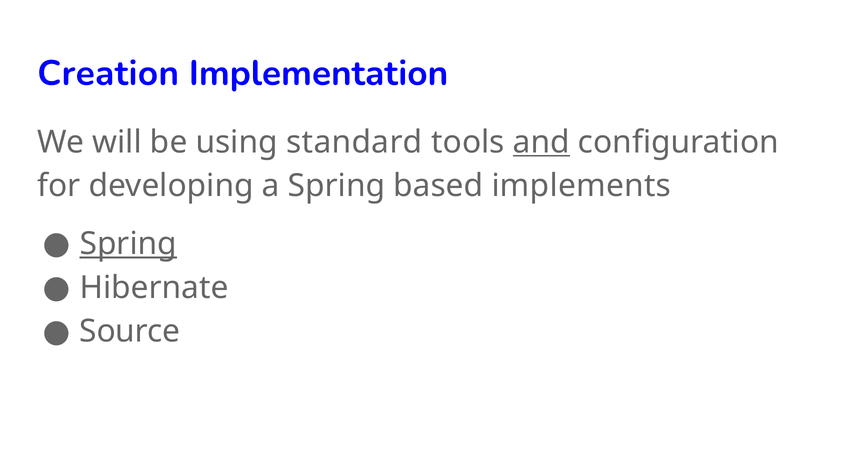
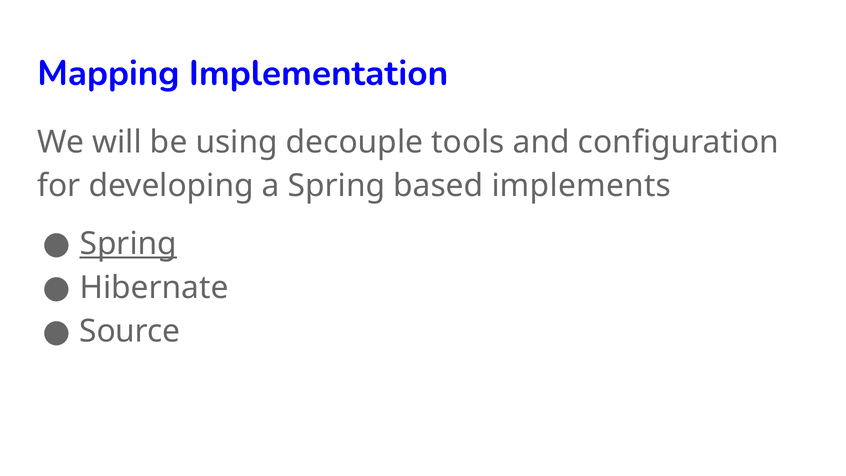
Creation: Creation -> Mapping
standard: standard -> decouple
and underline: present -> none
